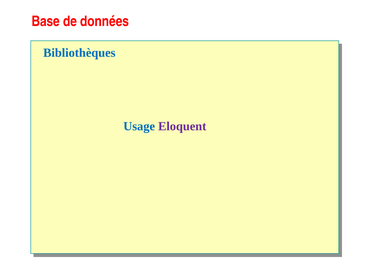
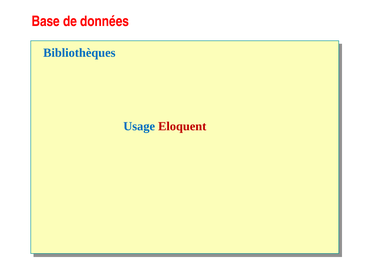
Eloquent colour: purple -> red
